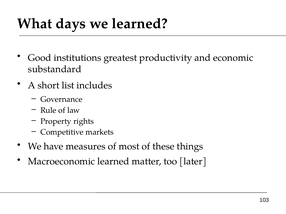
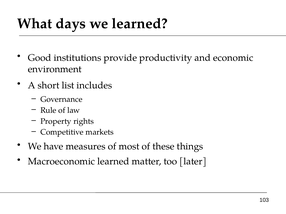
greatest: greatest -> provide
substandard: substandard -> environment
